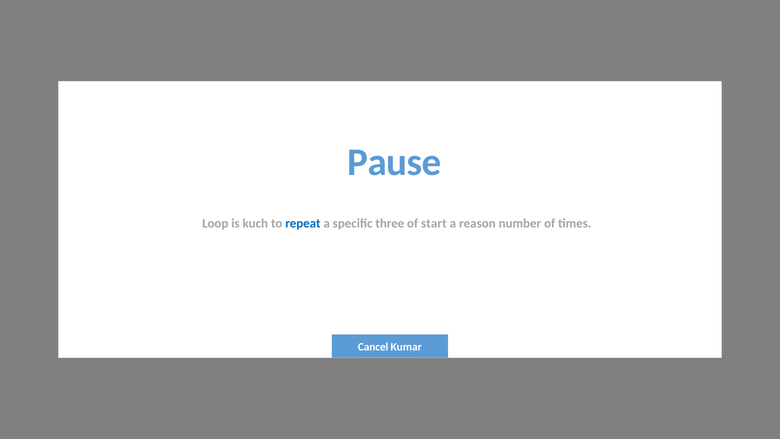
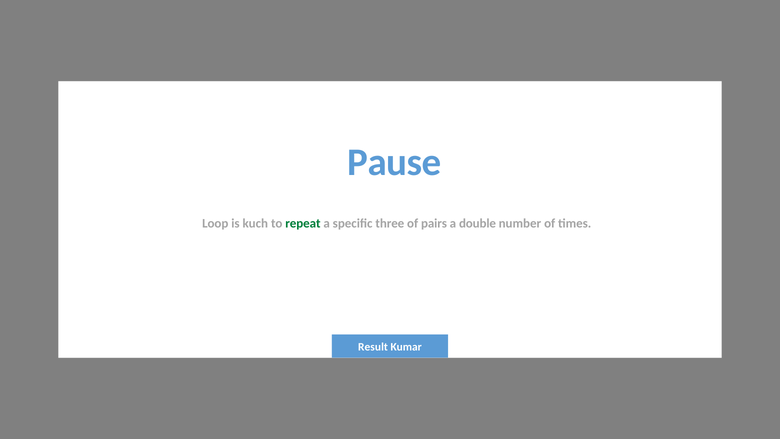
repeat colour: blue -> green
start: start -> pairs
reason: reason -> double
Cancel: Cancel -> Result
